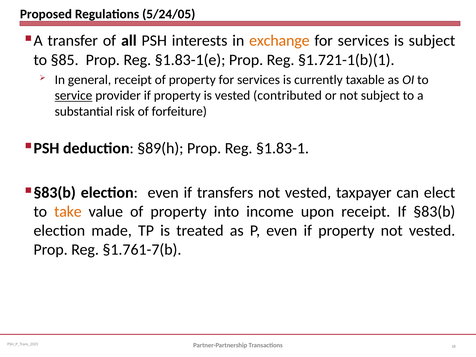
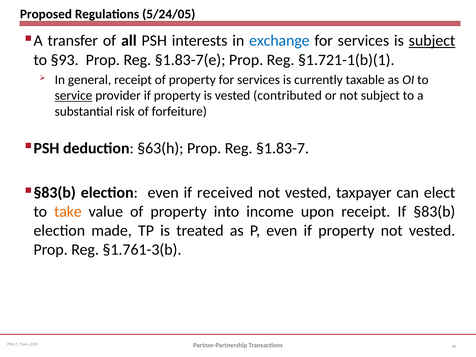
exchange colour: orange -> blue
subject at (432, 41) underline: none -> present
§85: §85 -> §93
§1.83-1(e: §1.83-1(e -> §1.83-7(e
§89(h: §89(h -> §63(h
§1.83-1: §1.83-1 -> §1.83-7
transfers: transfers -> received
§1.761-7(b: §1.761-7(b -> §1.761-3(b
